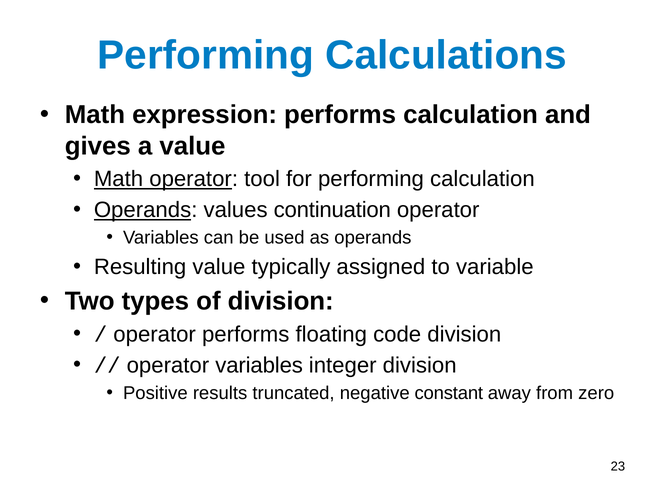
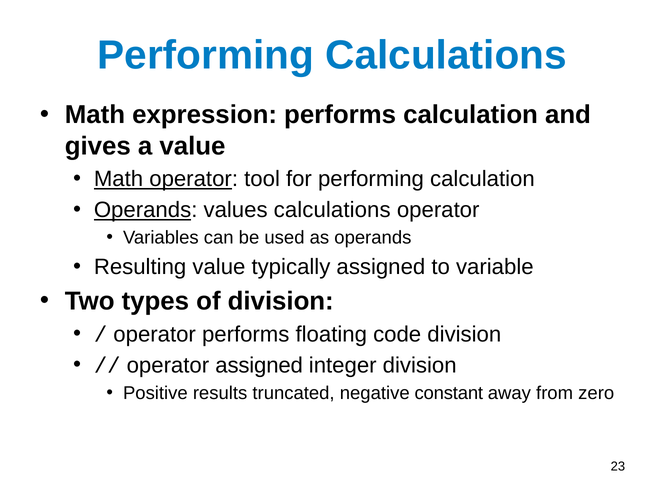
values continuation: continuation -> calculations
operator variables: variables -> assigned
